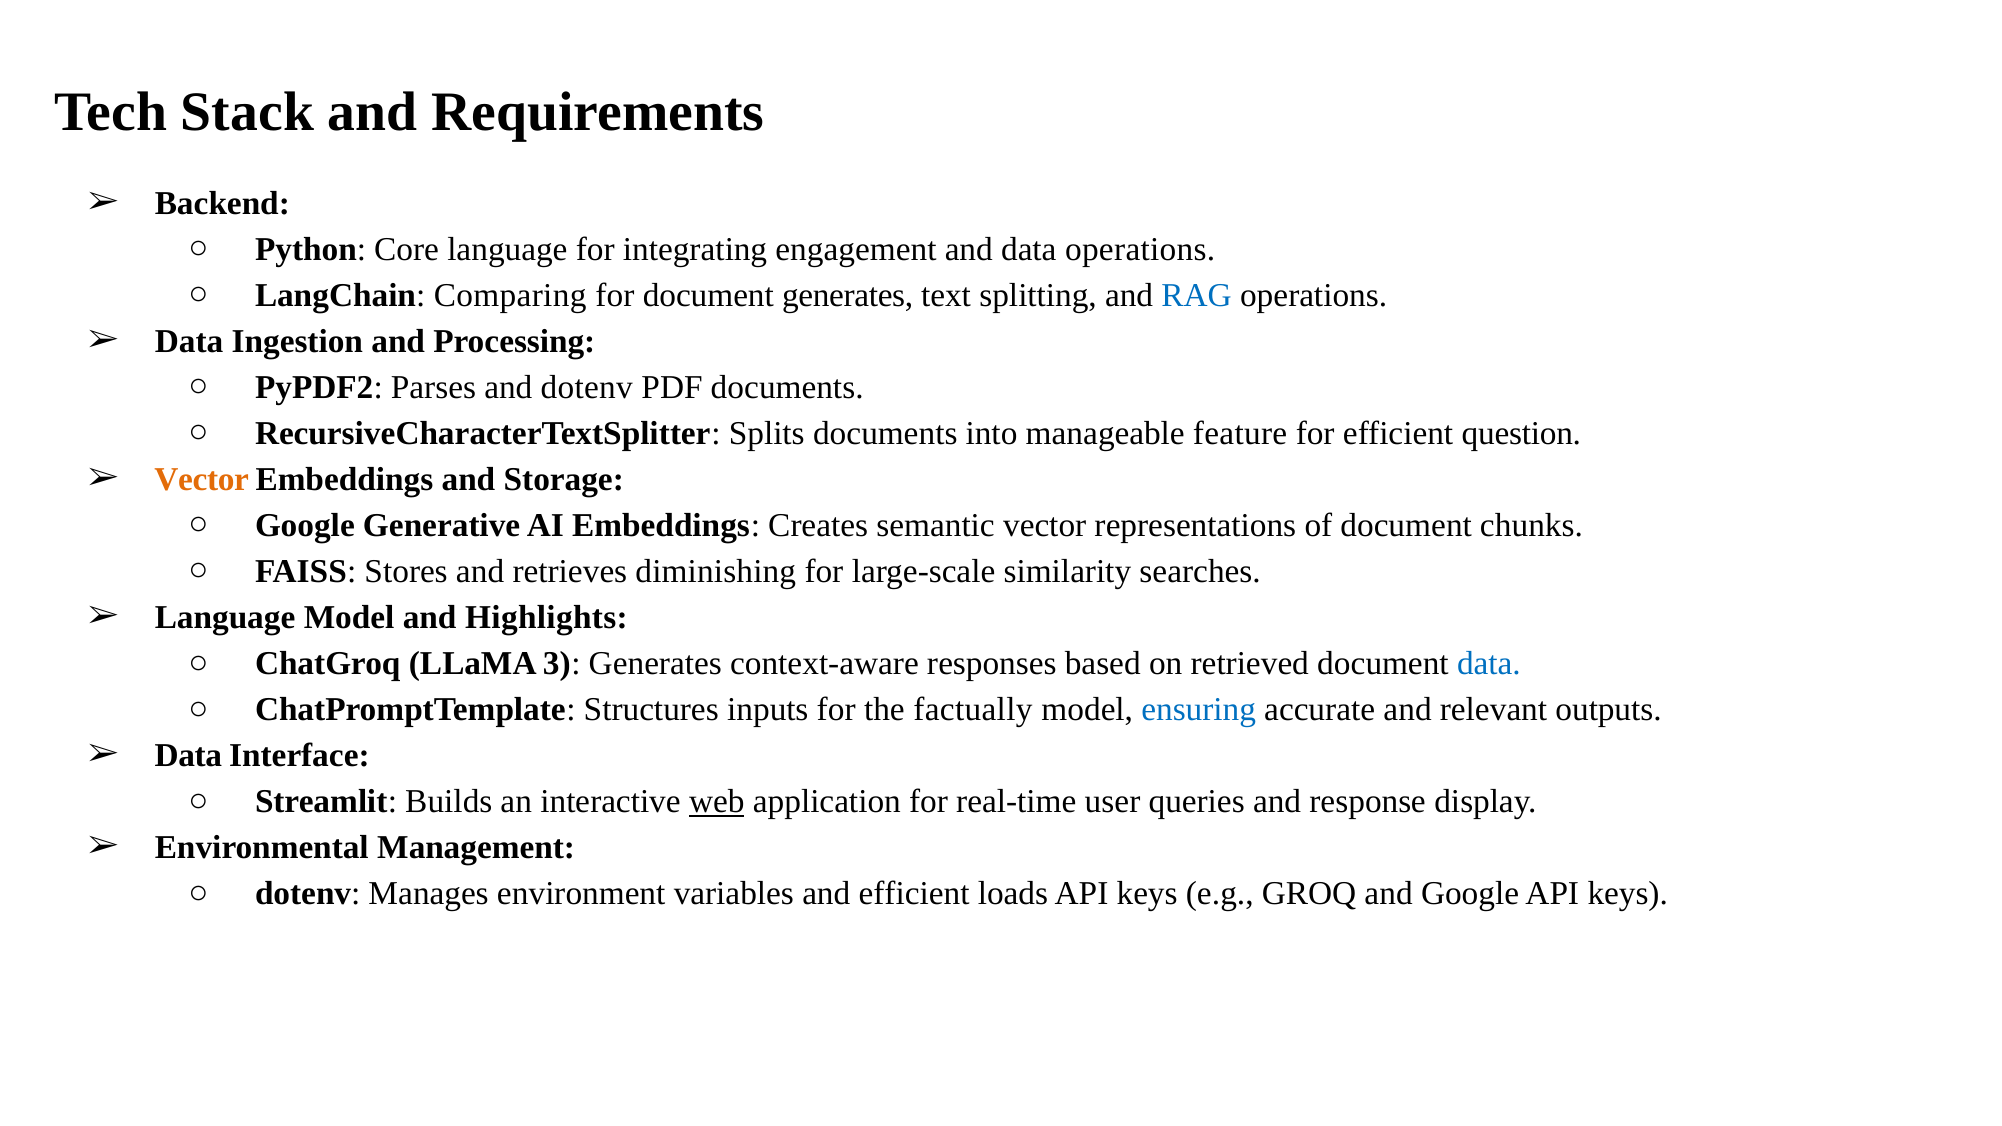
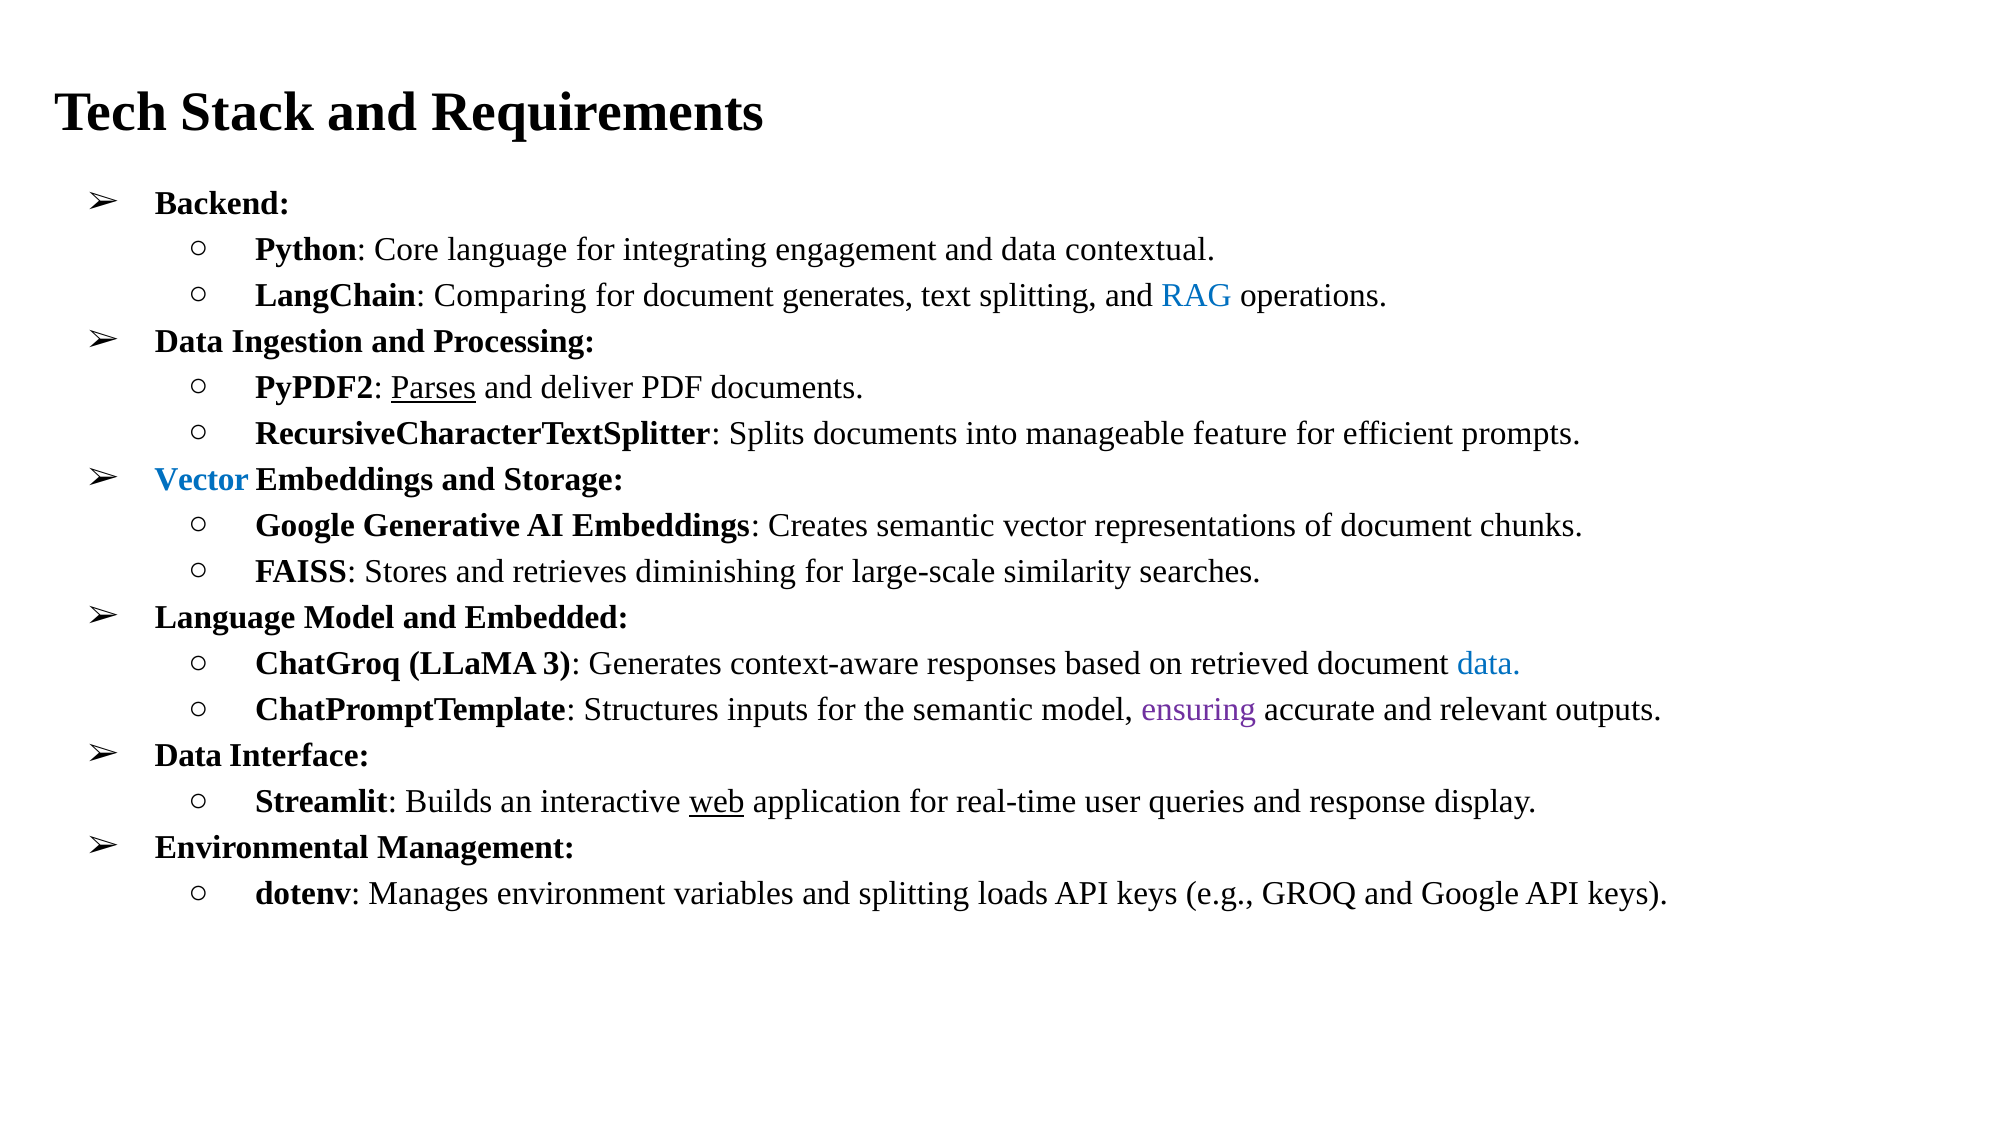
data operations: operations -> contextual
Parses underline: none -> present
and dotenv: dotenv -> deliver
question: question -> prompts
Vector at (202, 480) colour: orange -> blue
Highlights: Highlights -> Embedded
the factually: factually -> semantic
ensuring colour: blue -> purple
and efficient: efficient -> splitting
